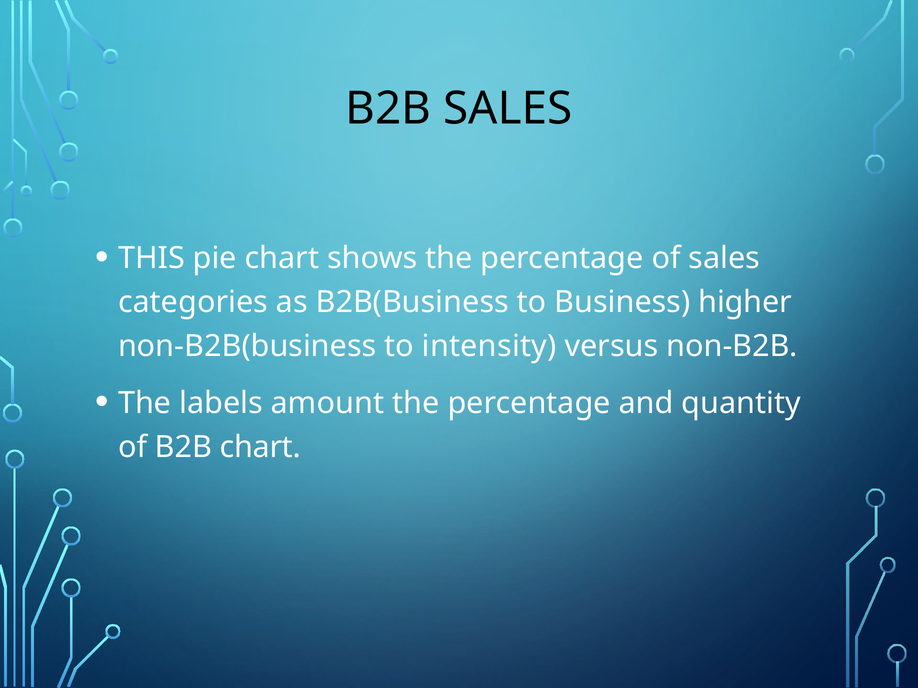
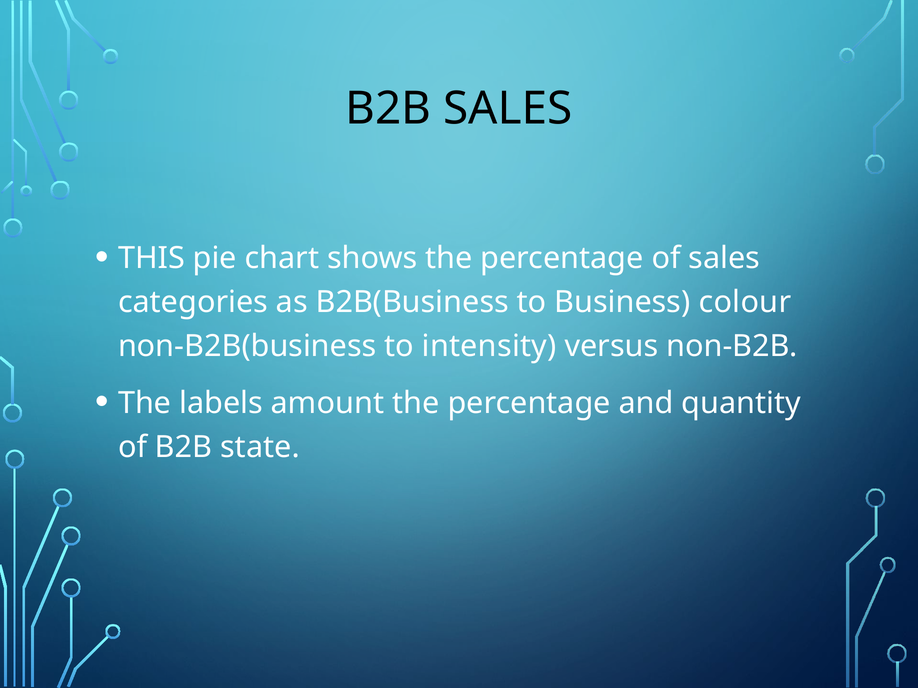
higher: higher -> colour
B2B chart: chart -> state
